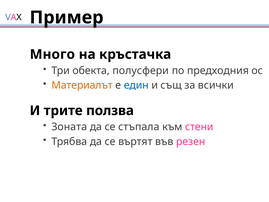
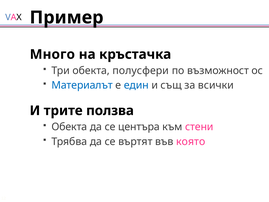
предходния: предходния -> възможност
Материалът colour: orange -> blue
Зоната at (69, 127): Зоната -> Обекта
стъпала: стъпала -> центъра
резен: резен -> която
